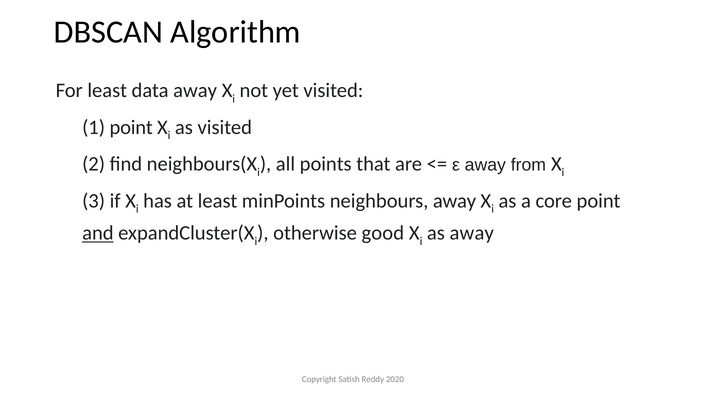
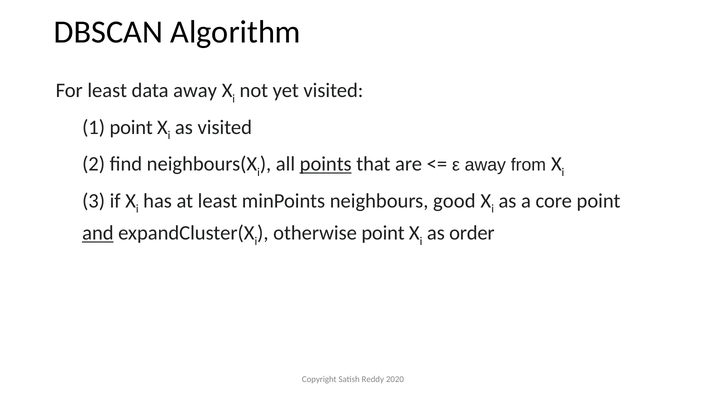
points underline: none -> present
neighbours away: away -> good
otherwise good: good -> point
as away: away -> order
